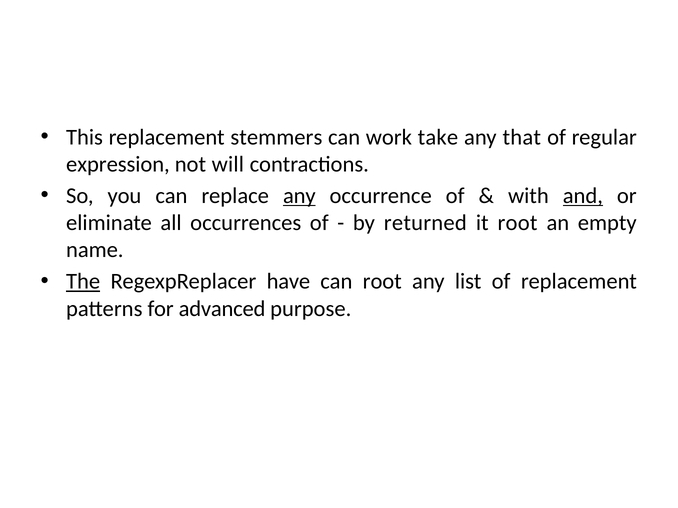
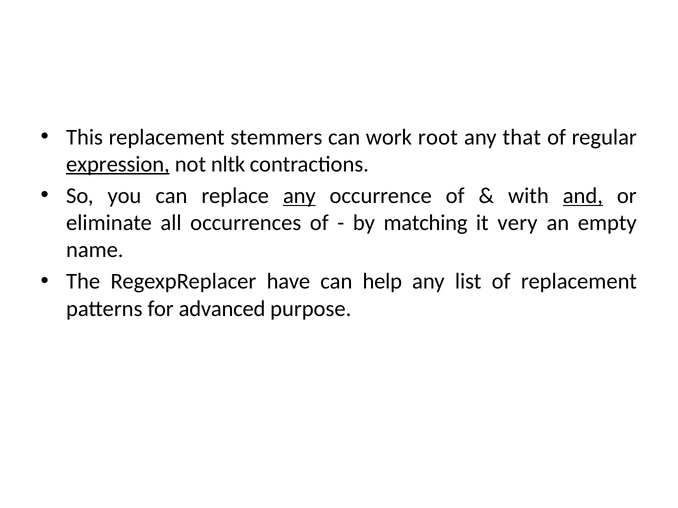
take: take -> root
expression underline: none -> present
will: will -> nltk
returned: returned -> matching
it root: root -> very
The underline: present -> none
can root: root -> help
